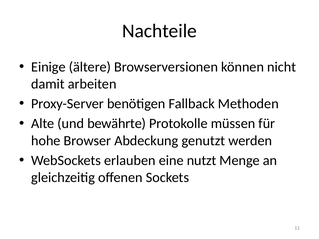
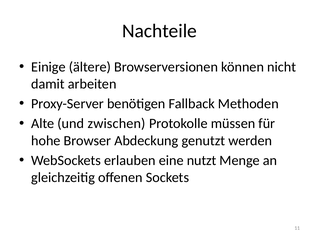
bewährte: bewährte -> zwischen
